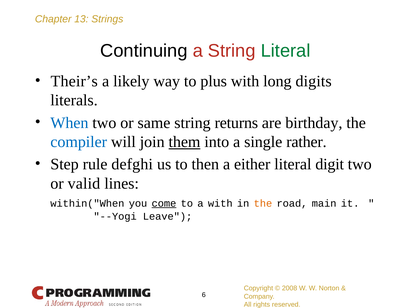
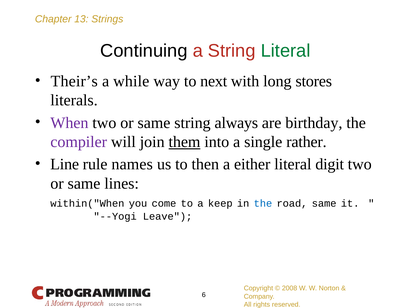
likely: likely -> while
plus: plus -> next
digits: digits -> stores
When colour: blue -> purple
returns: returns -> always
compiler colour: blue -> purple
Step: Step -> Line
defghi: defghi -> names
valid at (84, 184): valid -> same
come underline: present -> none
a with: with -> keep
the at (263, 203) colour: orange -> blue
road main: main -> same
